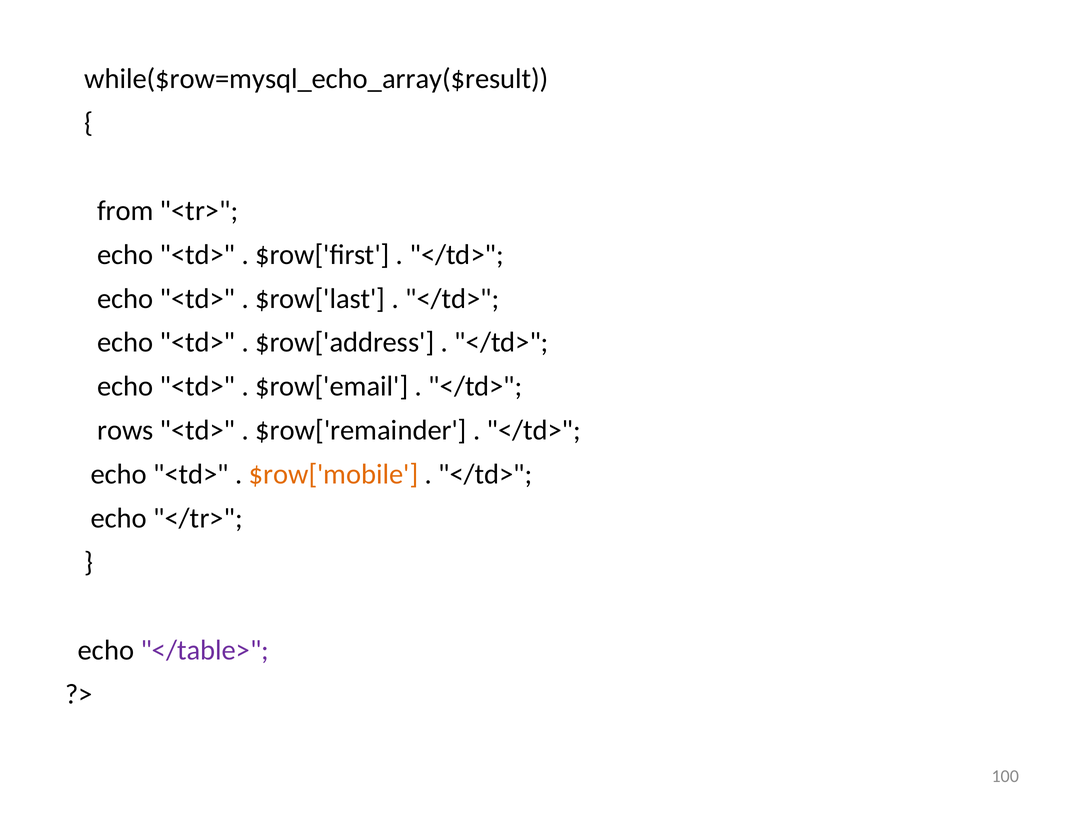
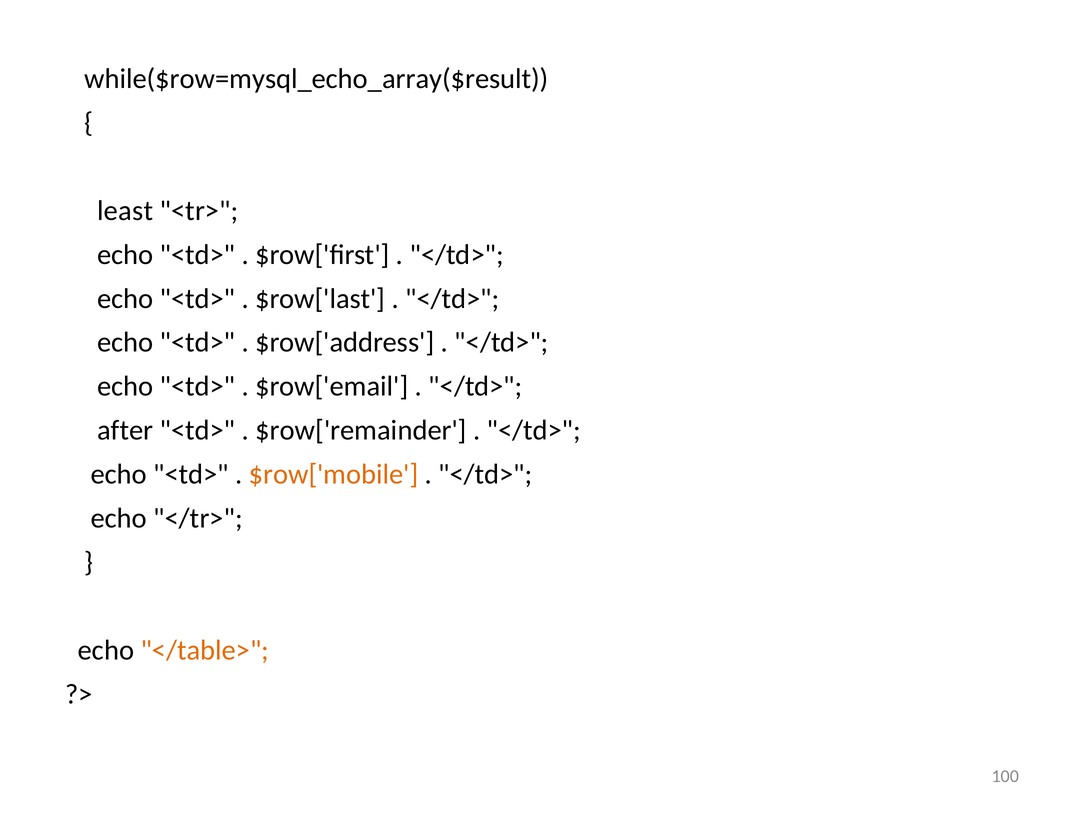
from: from -> least
rows: rows -> after
</table> colour: purple -> orange
